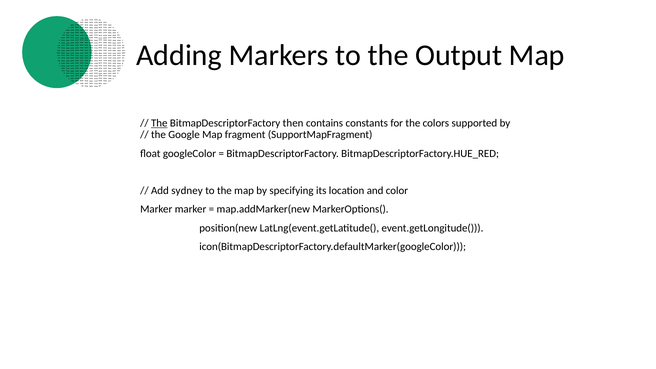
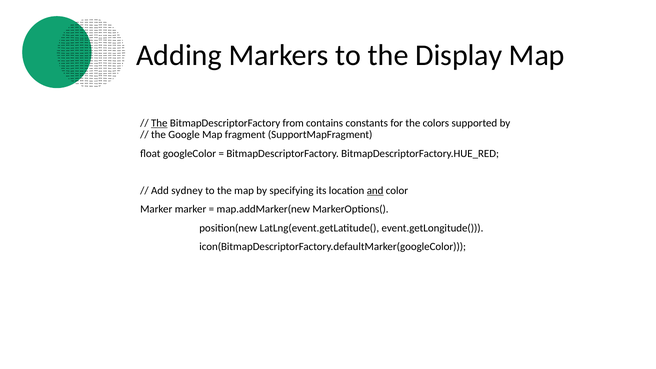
Output: Output -> Display
then: then -> from
and underline: none -> present
